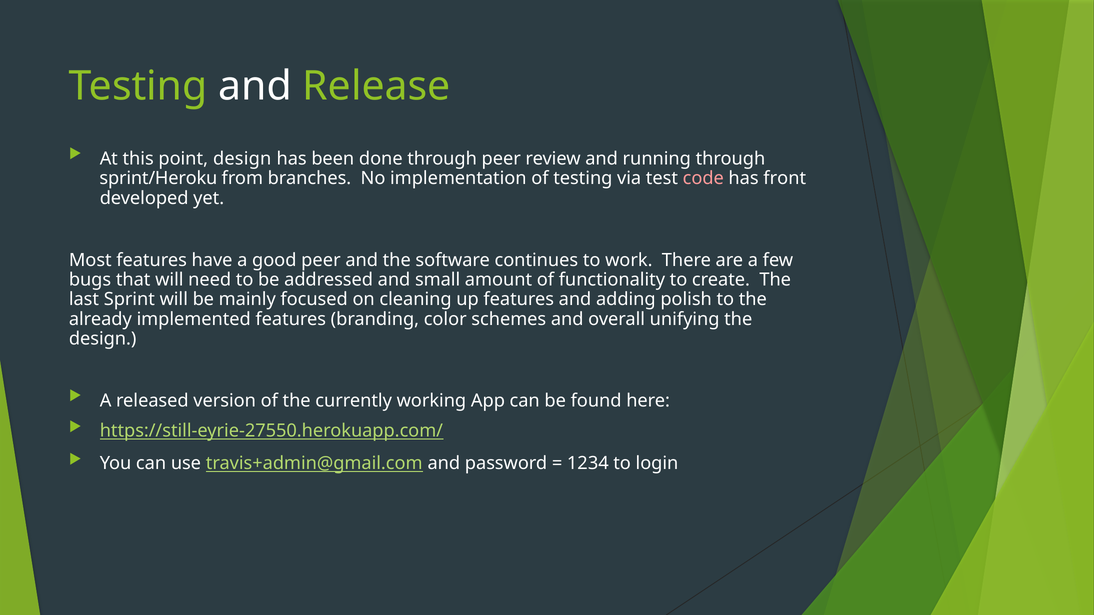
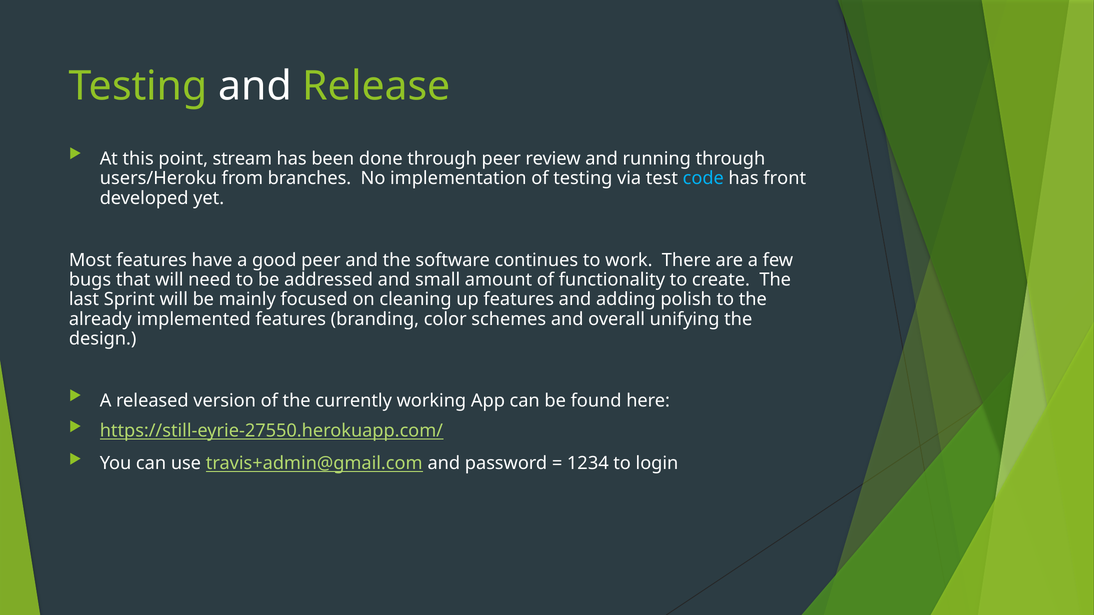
point design: design -> stream
sprint/Heroku: sprint/Heroku -> users/Heroku
code colour: pink -> light blue
